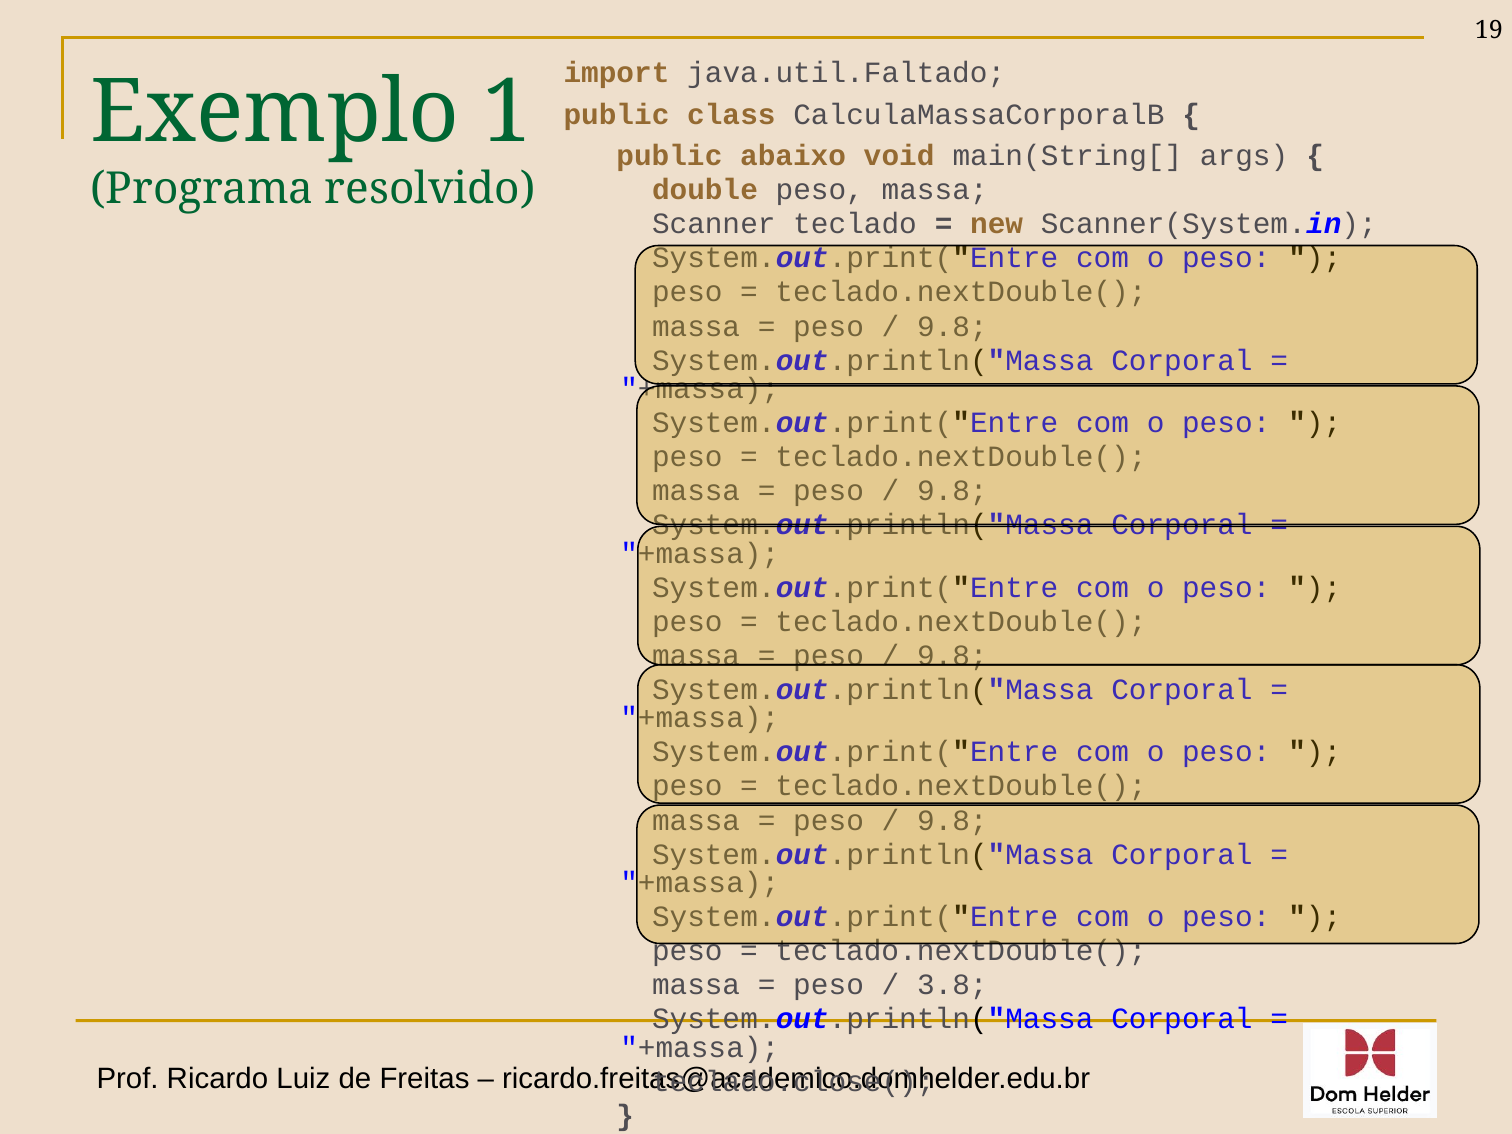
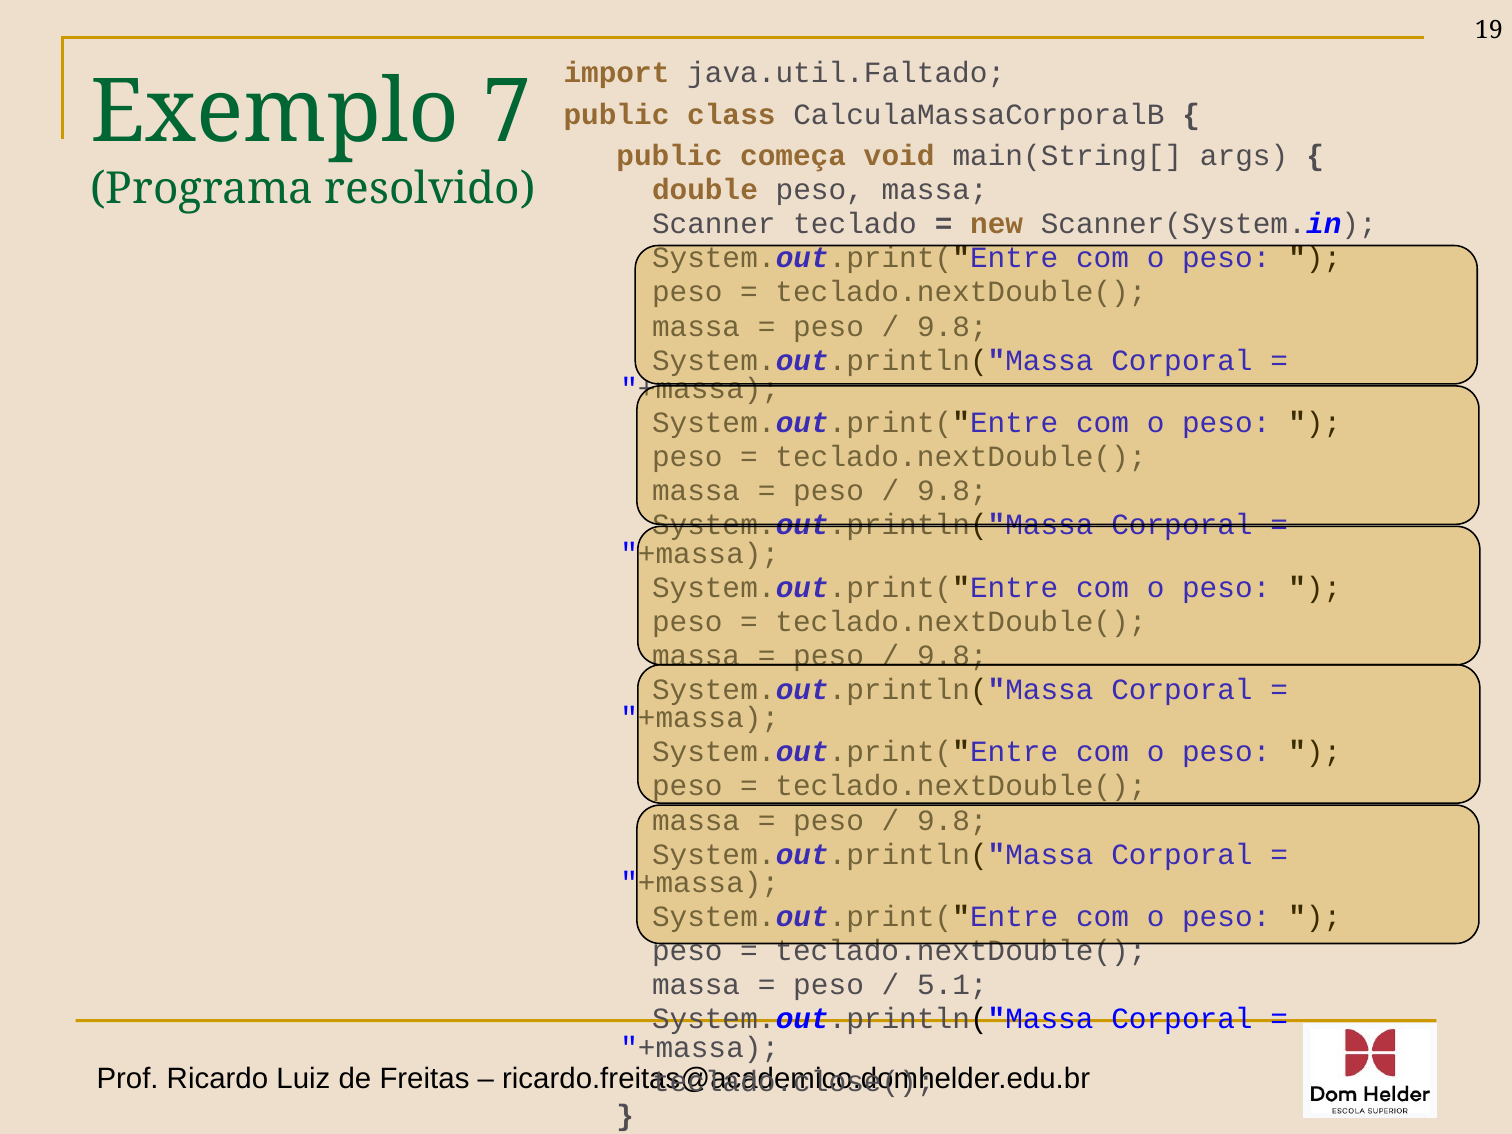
1: 1 -> 7
abaixo: abaixo -> começa
3.8: 3.8 -> 5.1
